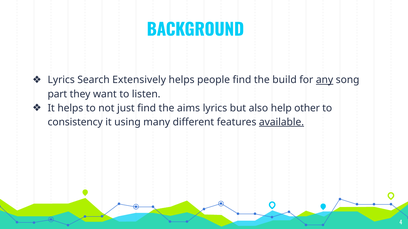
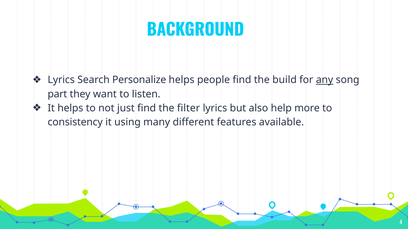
Extensively: Extensively -> Personalize
aims: aims -> filter
other: other -> more
available underline: present -> none
